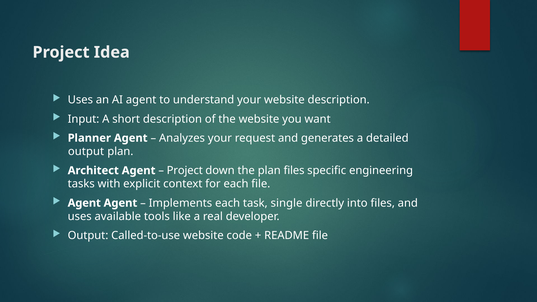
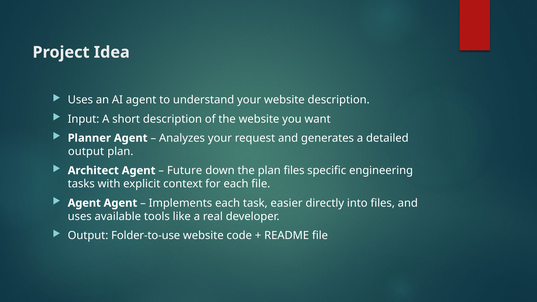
Project at (185, 171): Project -> Future
single: single -> easier
Called-to-use: Called-to-use -> Folder-to-use
